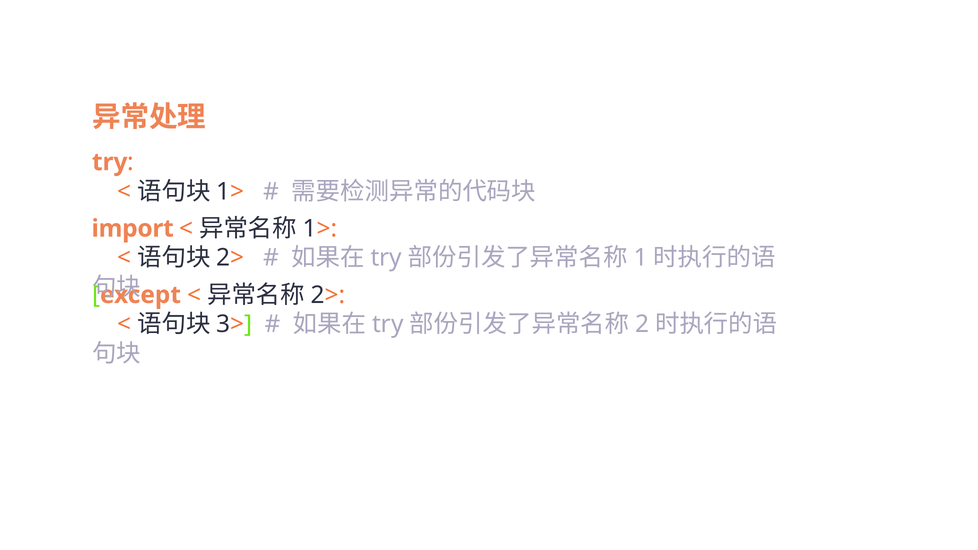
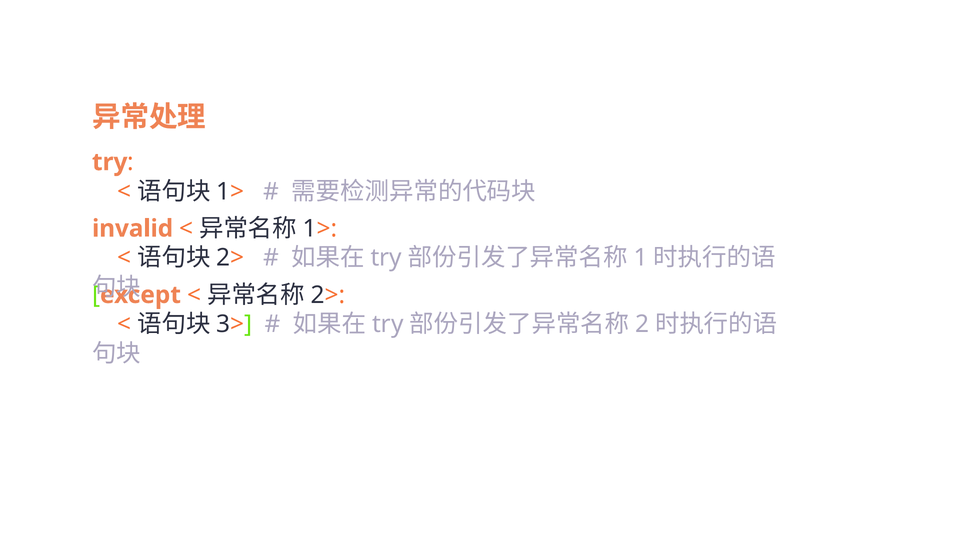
import: import -> invalid
